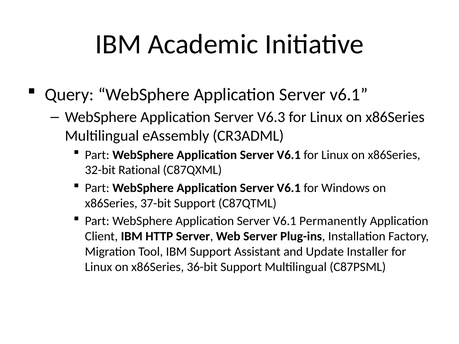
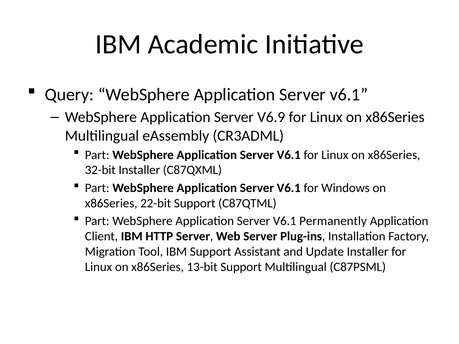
V6.3: V6.3 -> V6.9
32-bit Rational: Rational -> Installer
37-bit: 37-bit -> 22-bit
36-bit: 36-bit -> 13-bit
